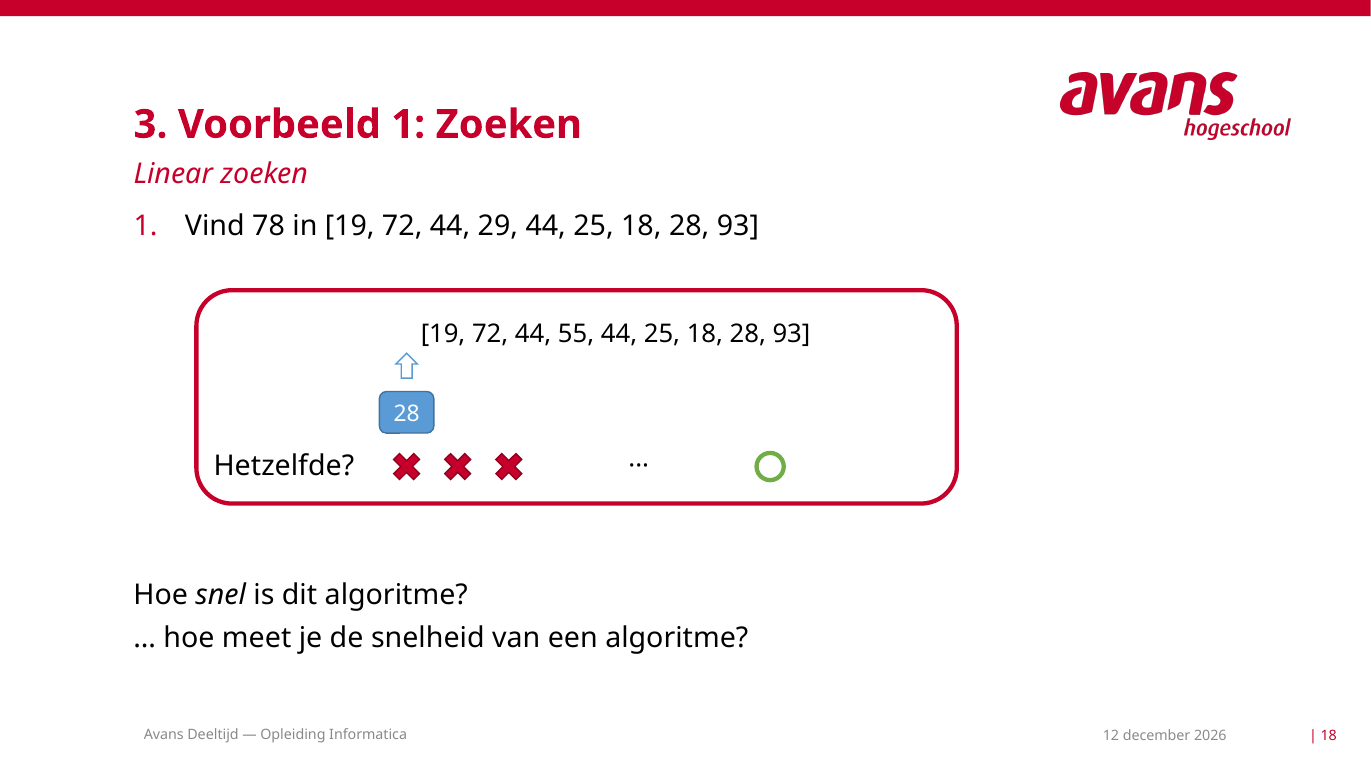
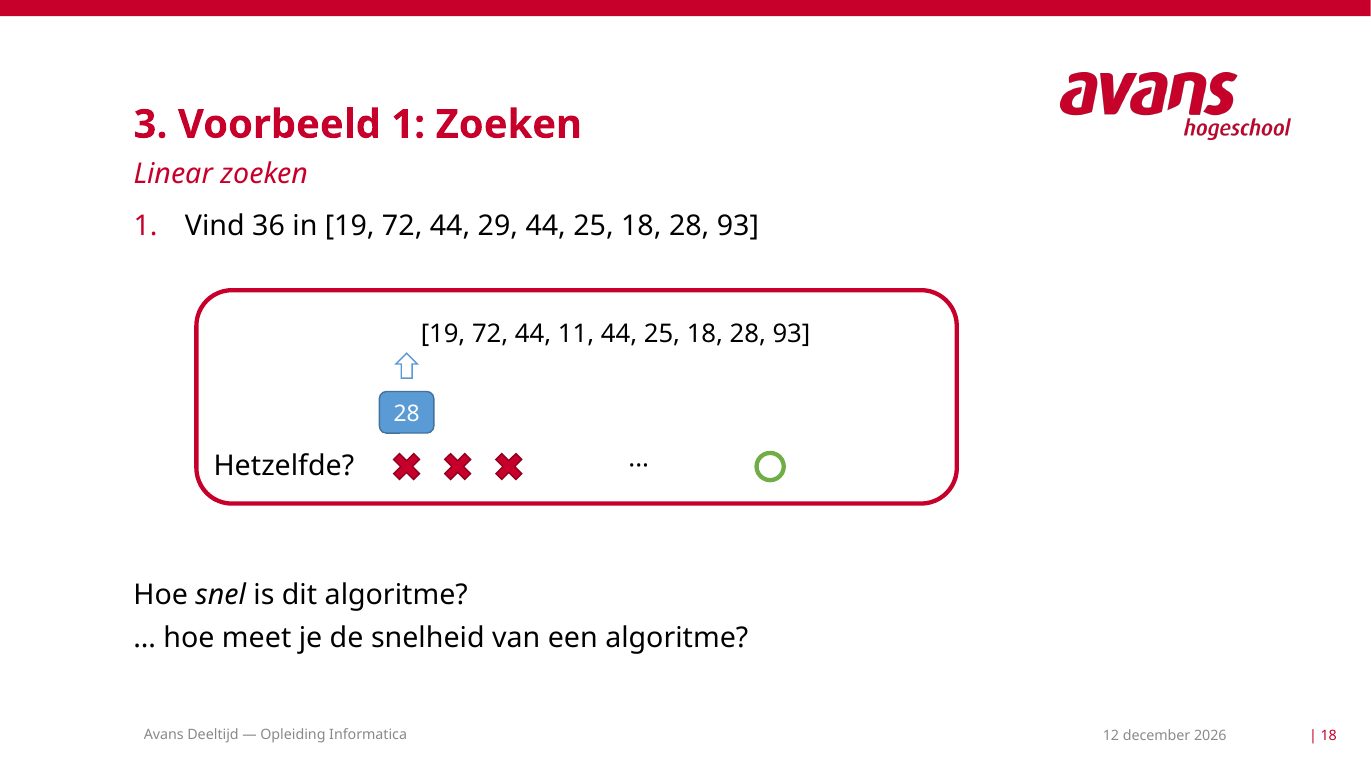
78: 78 -> 36
55: 55 -> 11
